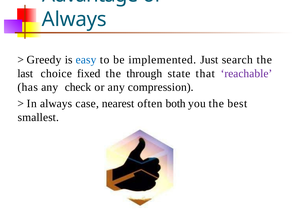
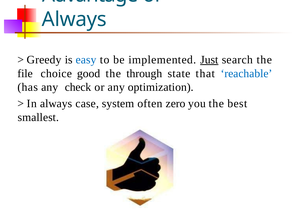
Just underline: none -> present
last: last -> file
fixed: fixed -> good
reachable colour: purple -> blue
compression: compression -> optimization
nearest: nearest -> system
both: both -> zero
